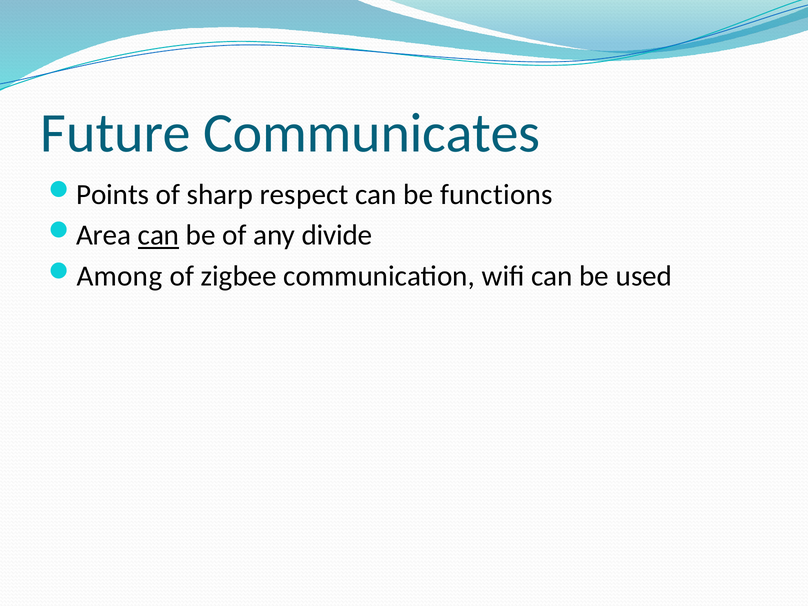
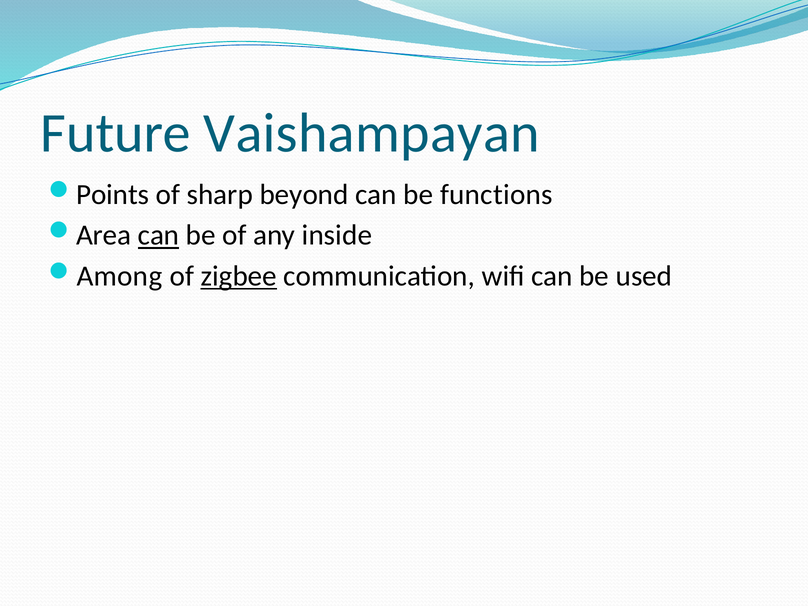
Communicates: Communicates -> Vaishampayan
respect: respect -> beyond
divide: divide -> inside
zigbee underline: none -> present
